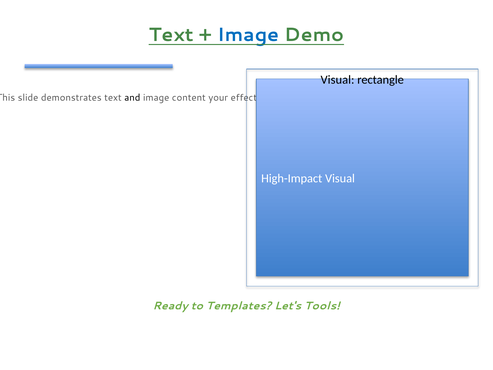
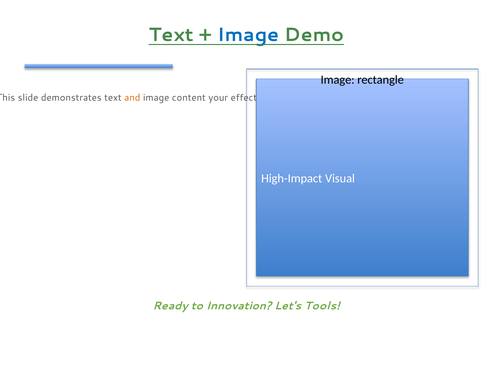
Visual at (338, 80): Visual -> Image
and colour: black -> orange
Templates: Templates -> Innovation
